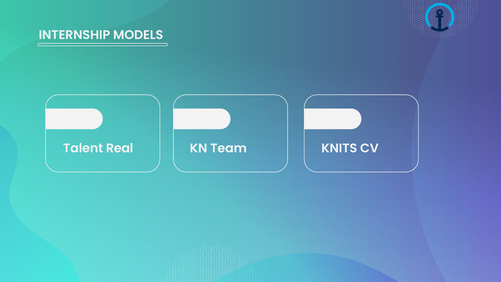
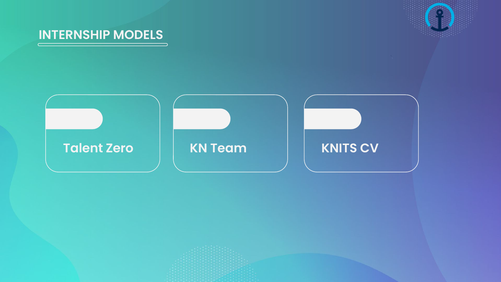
Real: Real -> Zero
